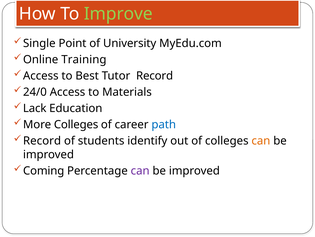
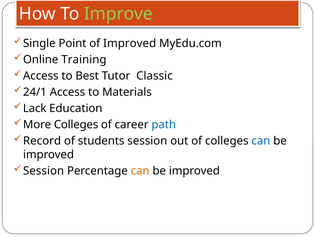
of University: University -> Improved
Tutor Record: Record -> Classic
24/0: 24/0 -> 24/1
students identify: identify -> session
can at (261, 140) colour: orange -> blue
Coming at (44, 170): Coming -> Session
can at (140, 170) colour: purple -> orange
